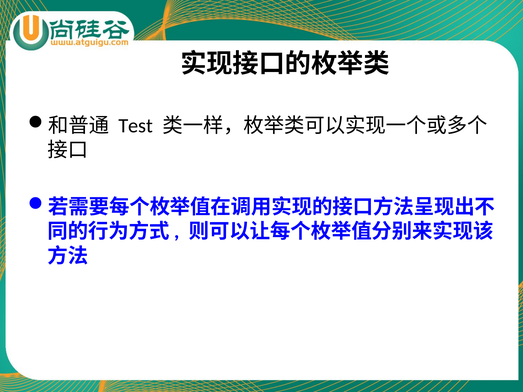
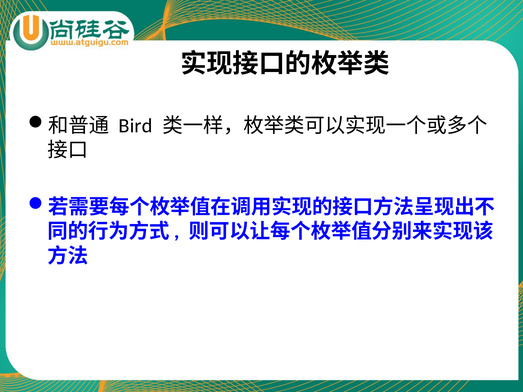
Test: Test -> Bird
